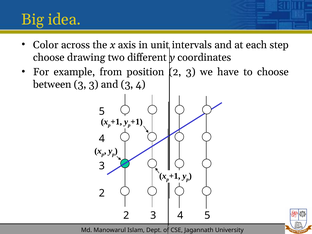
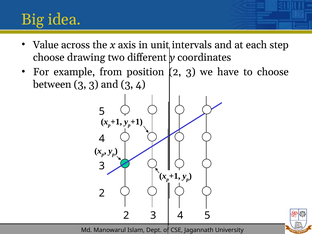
Color: Color -> Value
